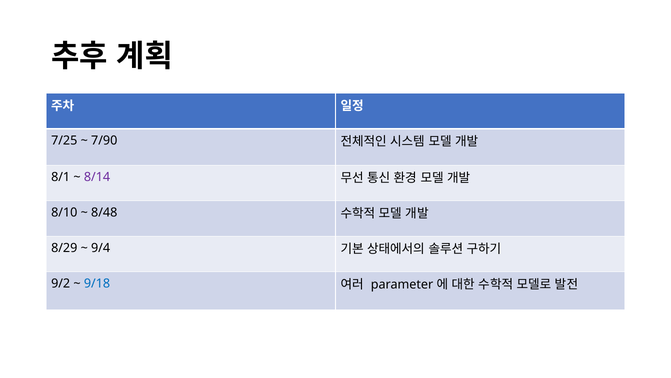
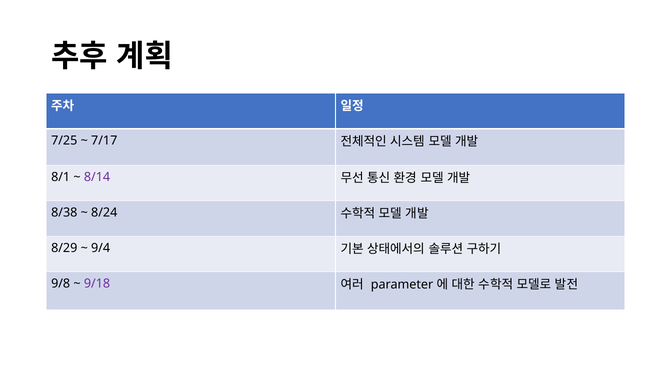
7/90: 7/90 -> 7/17
8/10: 8/10 -> 8/38
8/48: 8/48 -> 8/24
9/2: 9/2 -> 9/8
9/18 colour: blue -> purple
